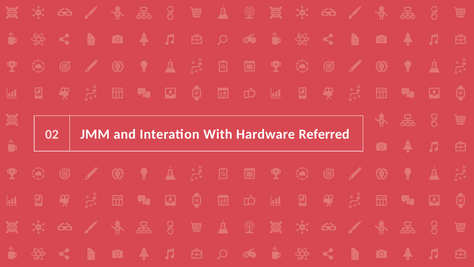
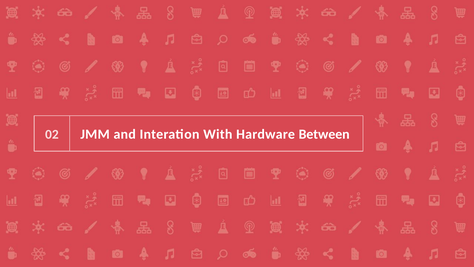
Referred: Referred -> Between
